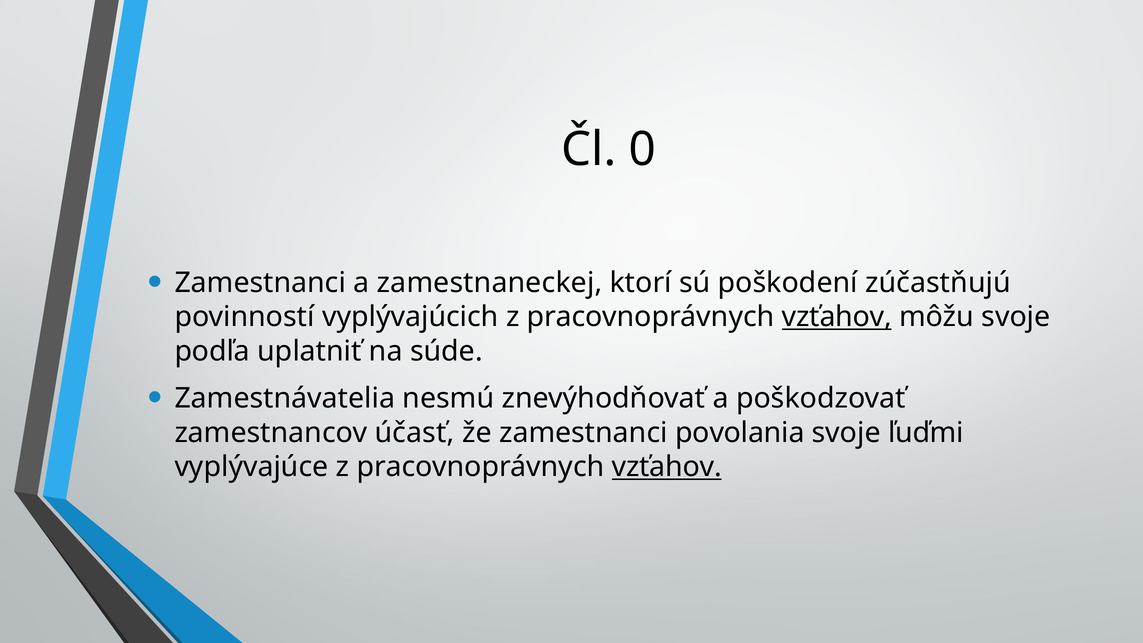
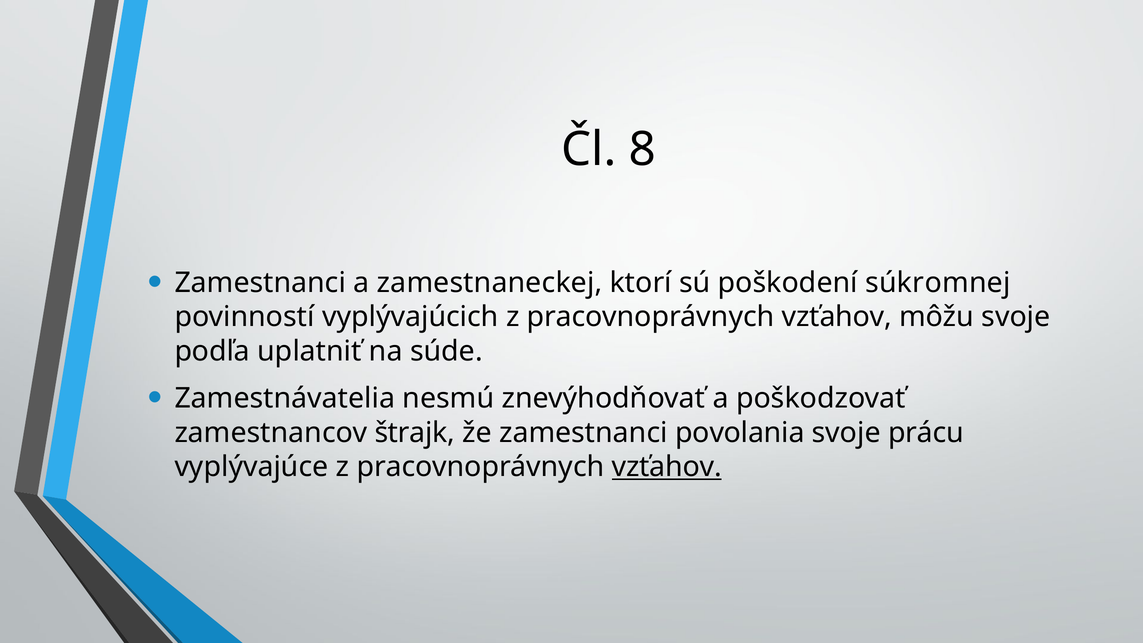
0: 0 -> 8
zúčastňujú: zúčastňujú -> súkromnej
vzťahov at (837, 317) underline: present -> none
účasť: účasť -> štrajk
ľuďmi: ľuďmi -> prácu
